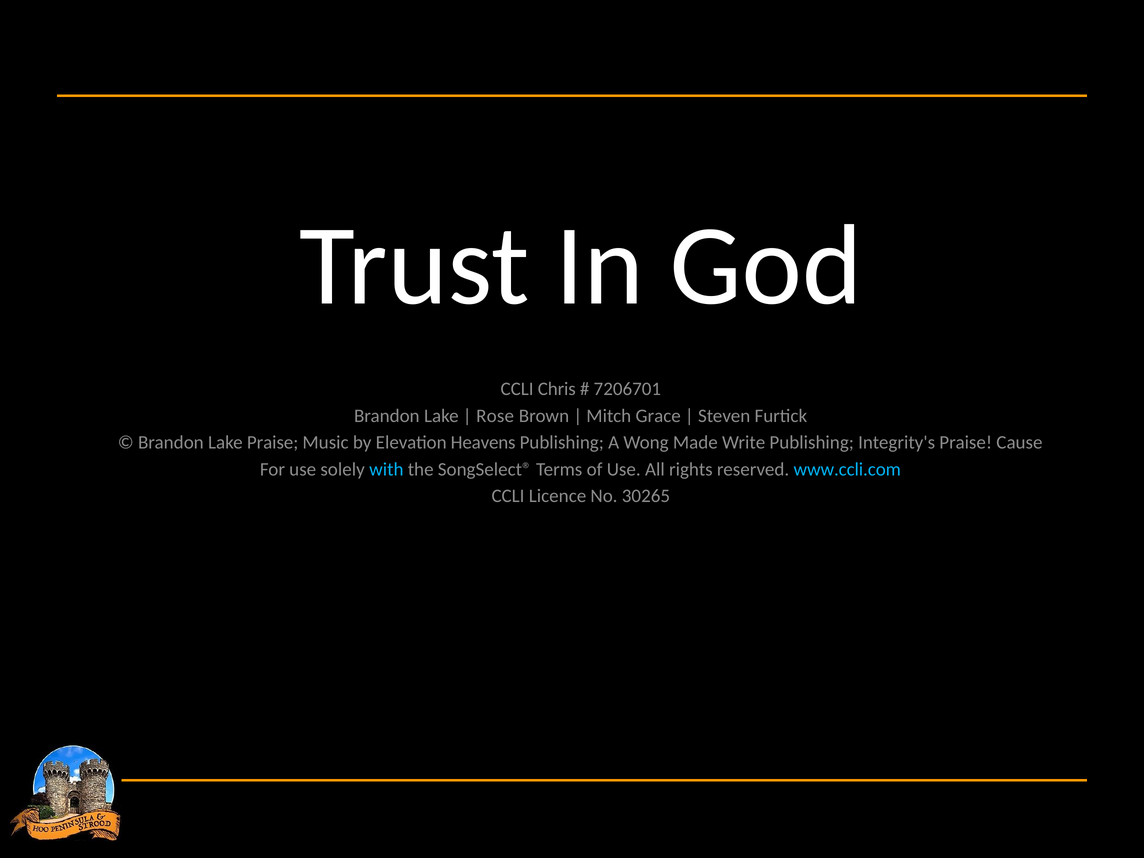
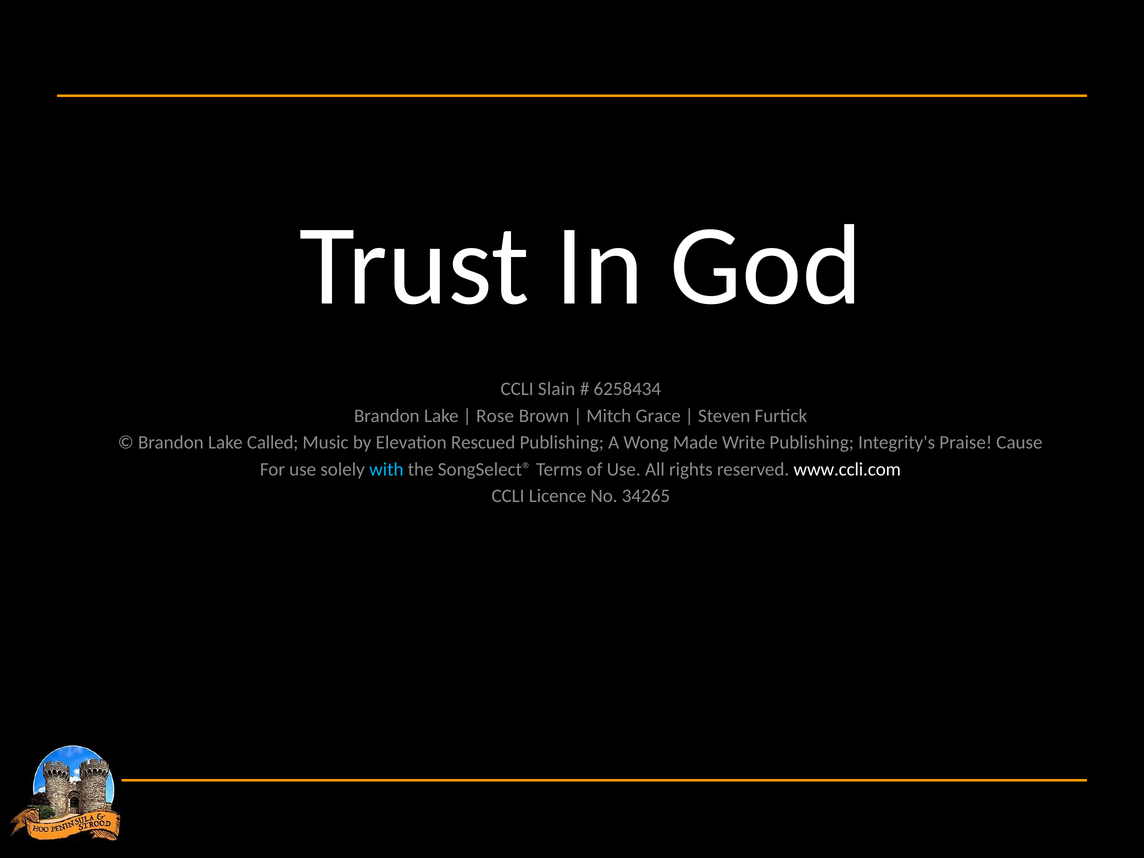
Chris: Chris -> Slain
7206701: 7206701 -> 6258434
Lake Praise: Praise -> Called
Heavens: Heavens -> Rescued
www.ccli.com colour: light blue -> white
30265: 30265 -> 34265
